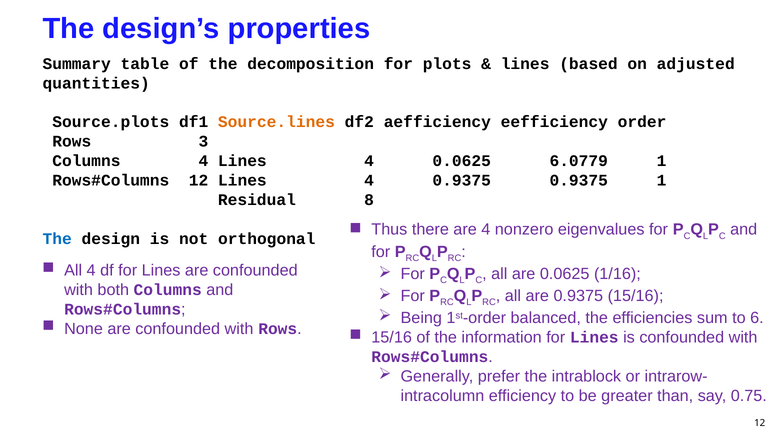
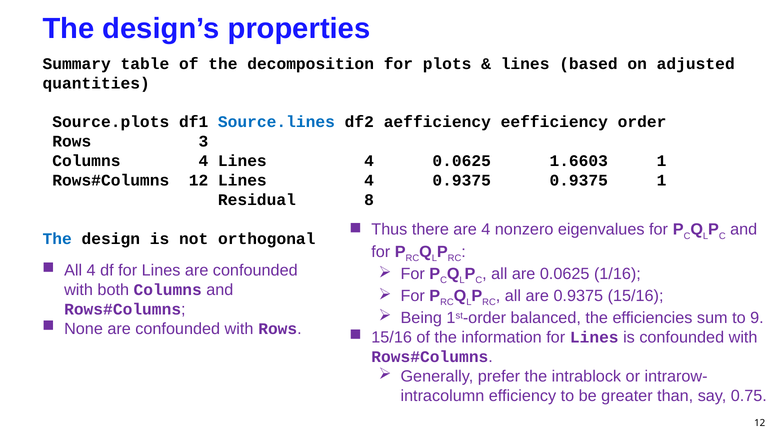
Source.lines colour: orange -> blue
6.0779: 6.0779 -> 1.6603
6: 6 -> 9
